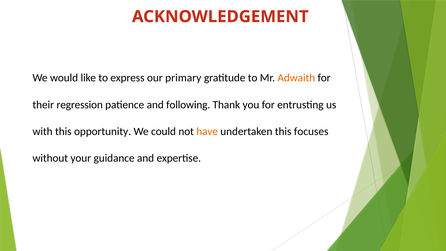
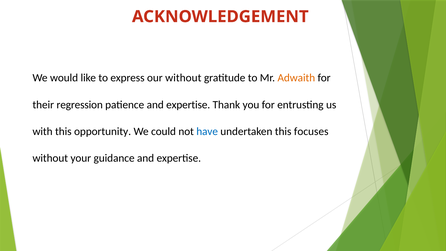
our primary: primary -> without
patience and following: following -> expertise
have colour: orange -> blue
